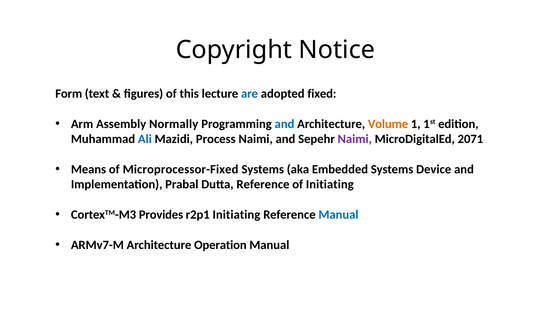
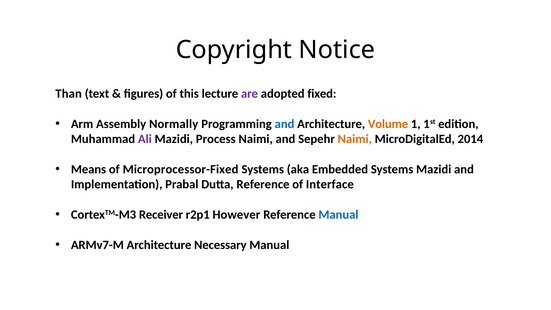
Form: Form -> Than
are colour: blue -> purple
Ali colour: blue -> purple
Naimi at (355, 139) colour: purple -> orange
2071: 2071 -> 2014
Systems Device: Device -> Mazidi
of Initiating: Initiating -> Interface
Provides: Provides -> Receiver
r2p1 Initiating: Initiating -> However
Operation: Operation -> Necessary
